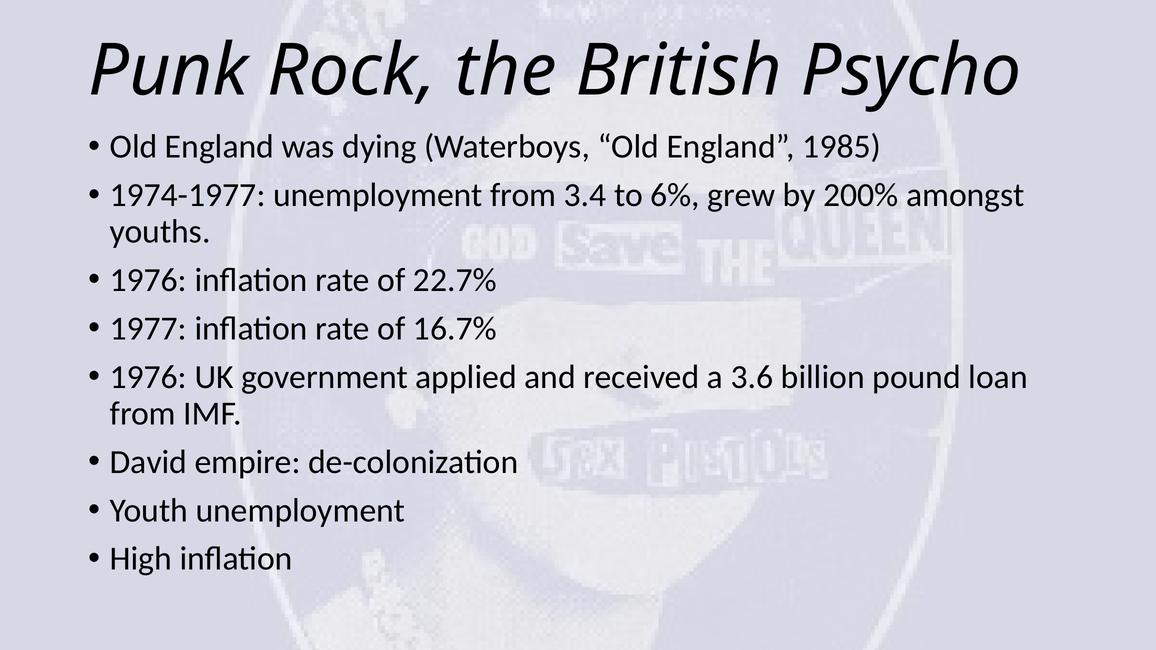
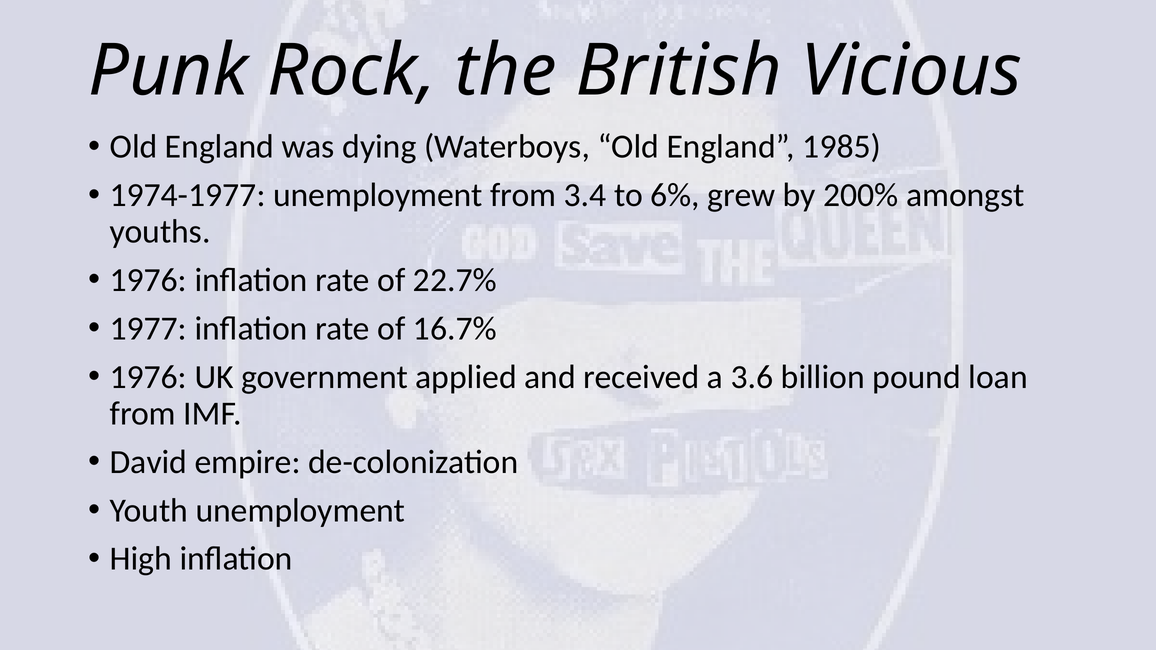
Psycho: Psycho -> Vicious
